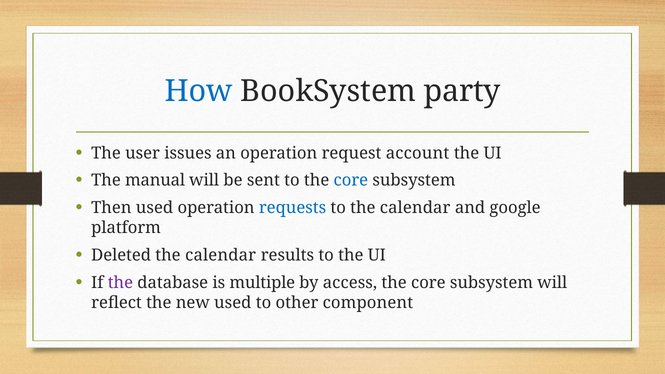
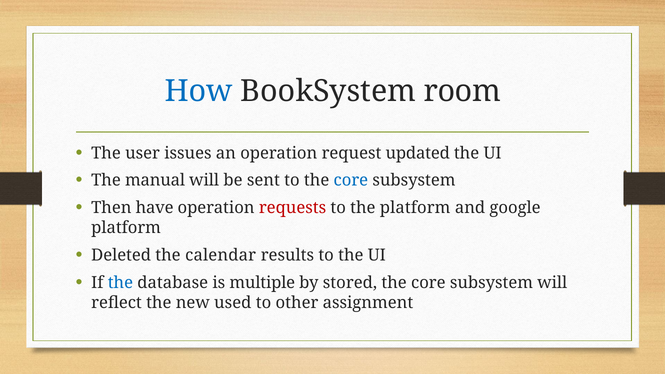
party: party -> room
account: account -> updated
Then used: used -> have
requests colour: blue -> red
to the calendar: calendar -> platform
the at (120, 283) colour: purple -> blue
access: access -> stored
component: component -> assignment
